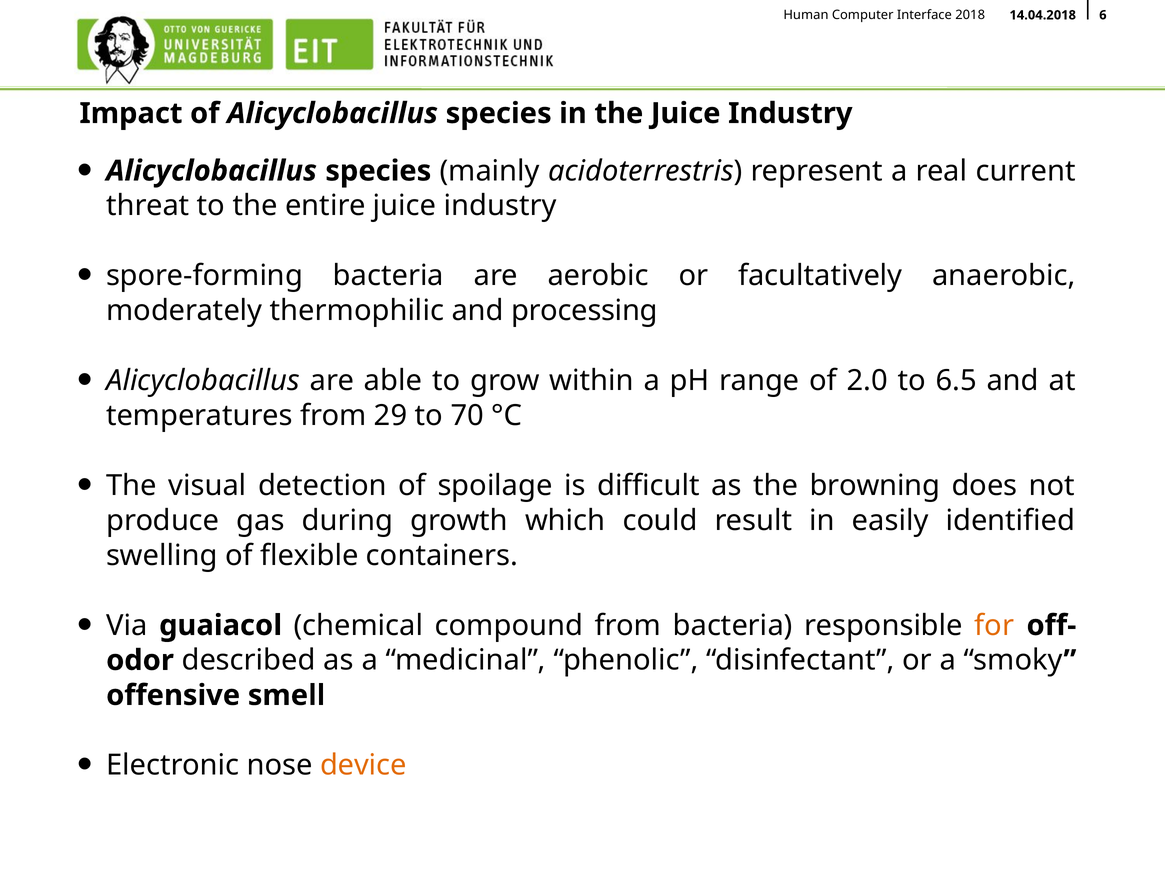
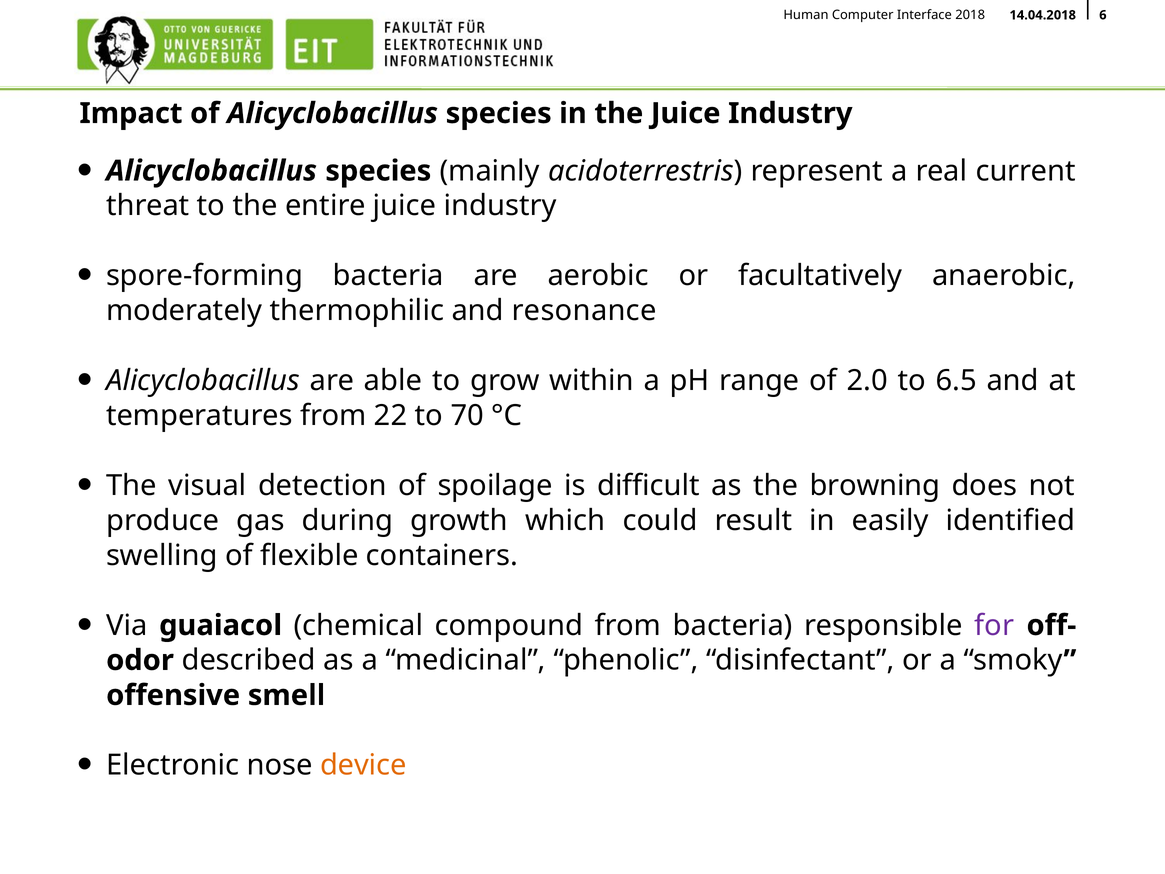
processing: processing -> resonance
29: 29 -> 22
for colour: orange -> purple
